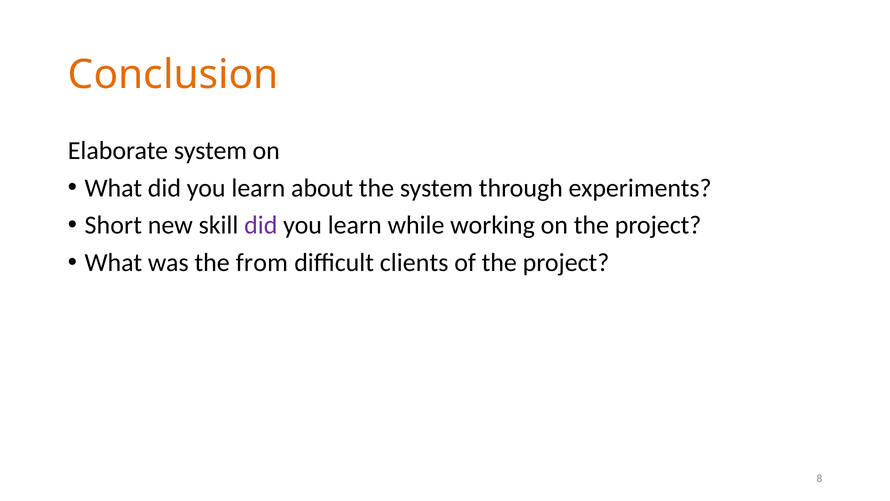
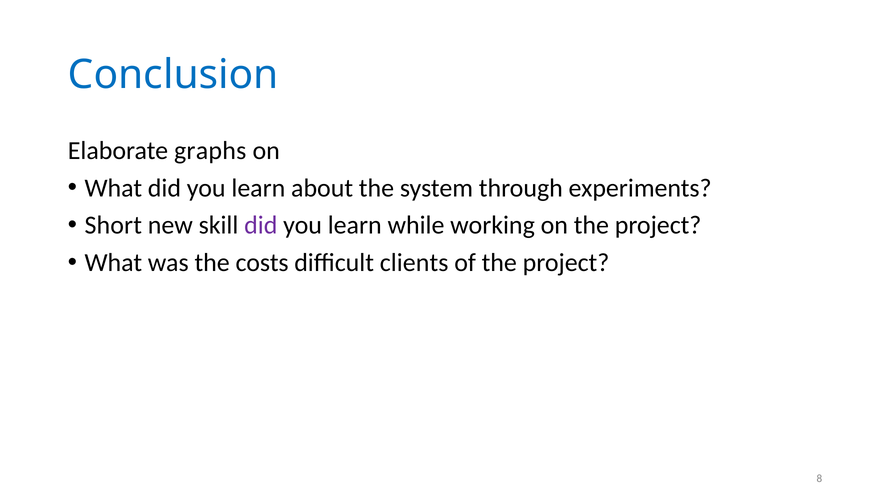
Conclusion colour: orange -> blue
Elaborate system: system -> graphs
from: from -> costs
